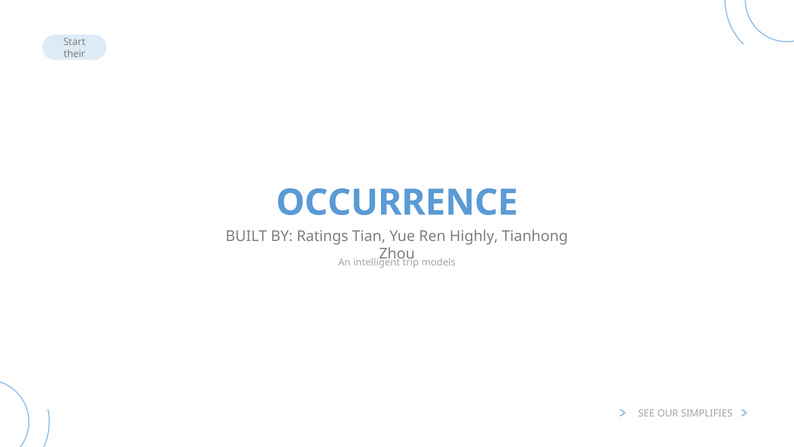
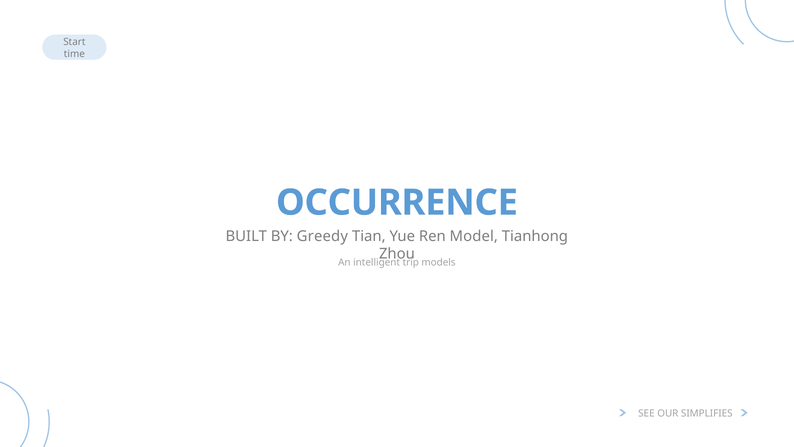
their: their -> time
Ratings: Ratings -> Greedy
Highly: Highly -> Model
